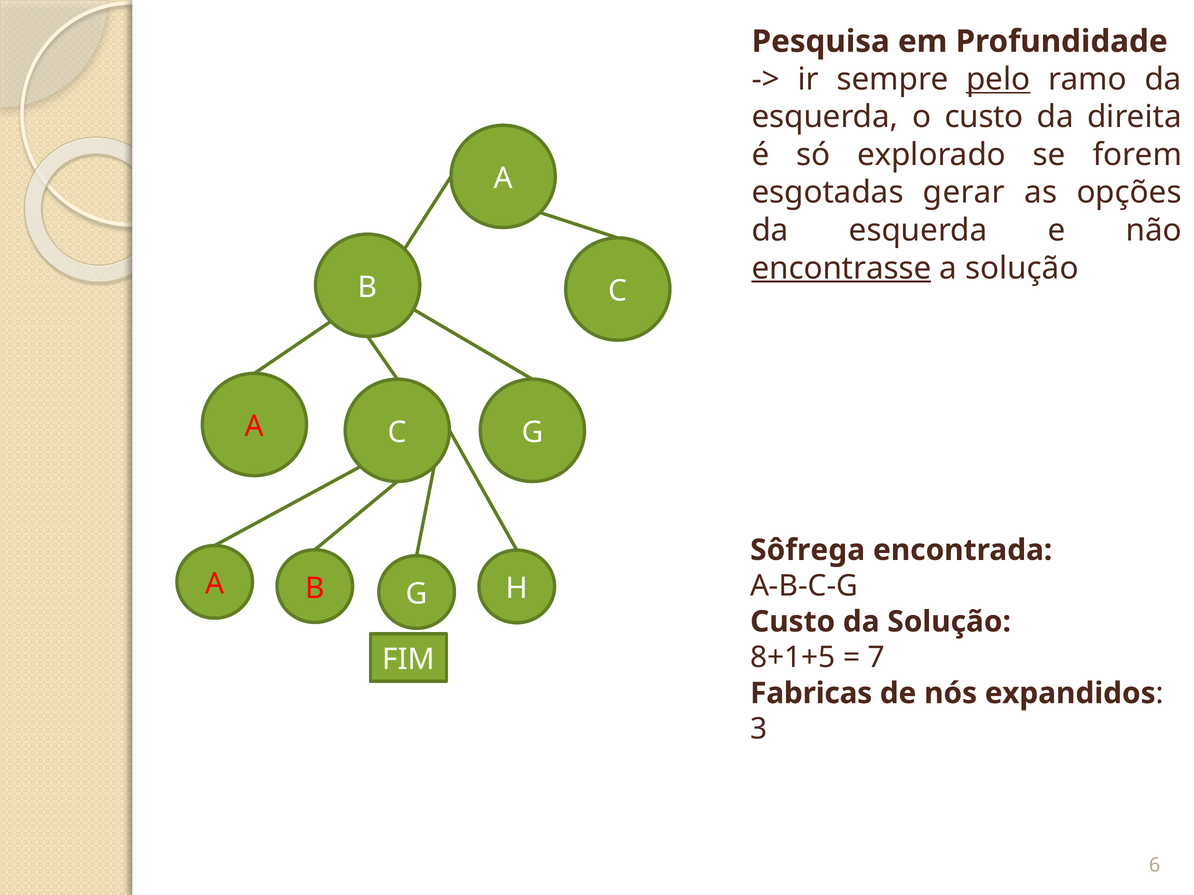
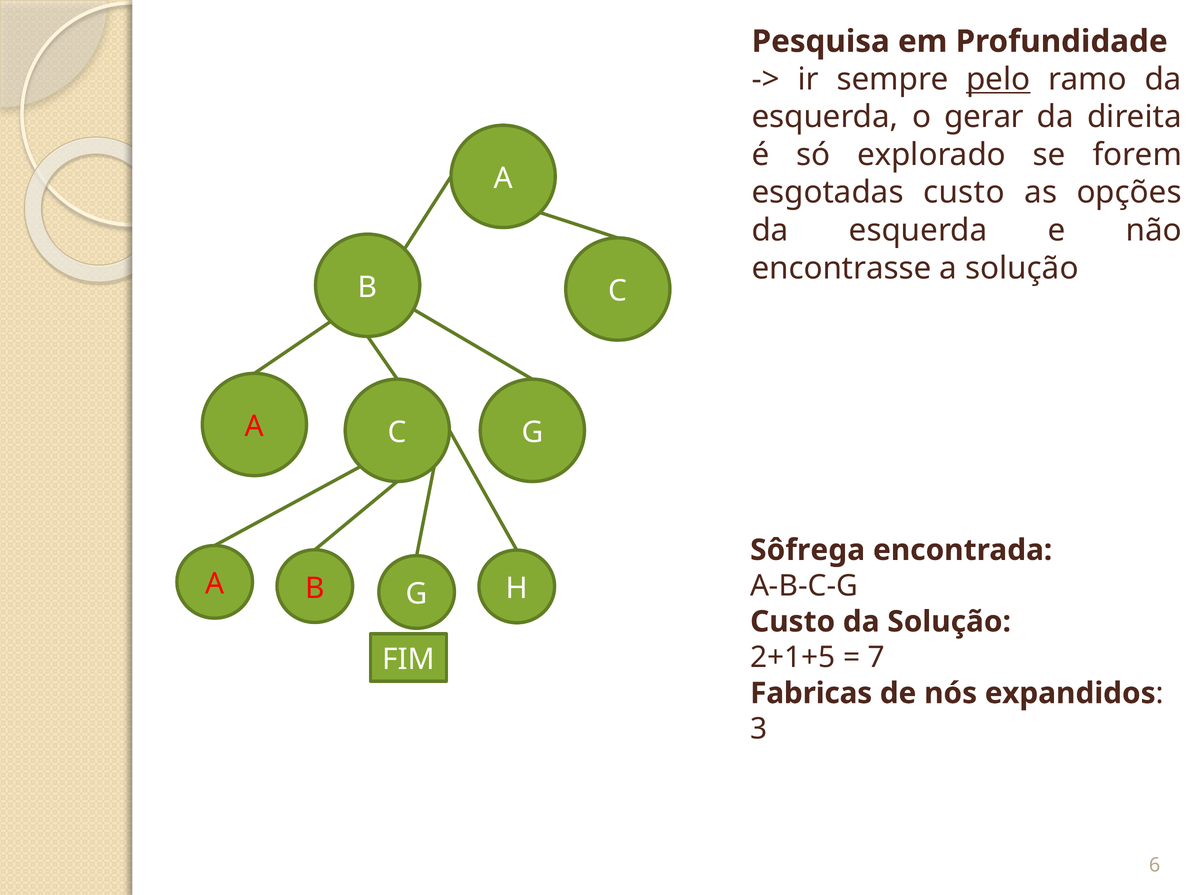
o custo: custo -> gerar
esgotadas gerar: gerar -> custo
encontrasse underline: present -> none
8+1+5: 8+1+5 -> 2+1+5
